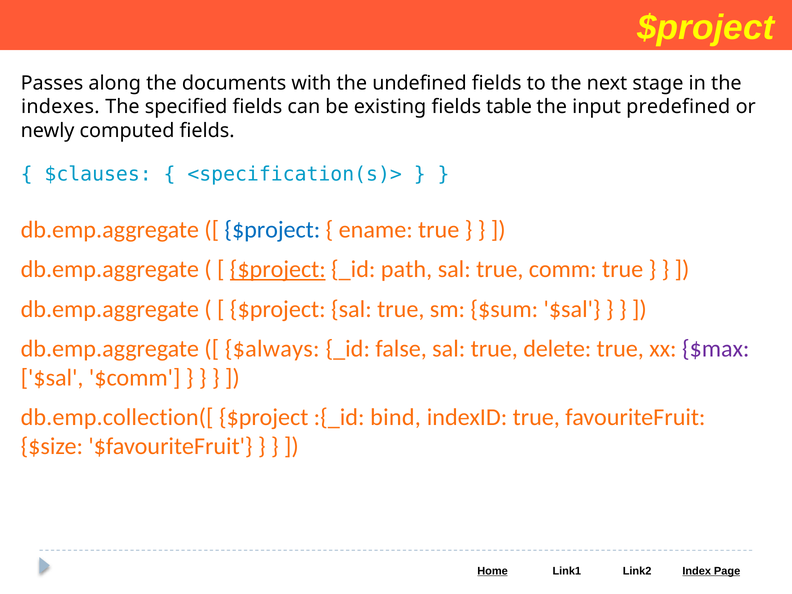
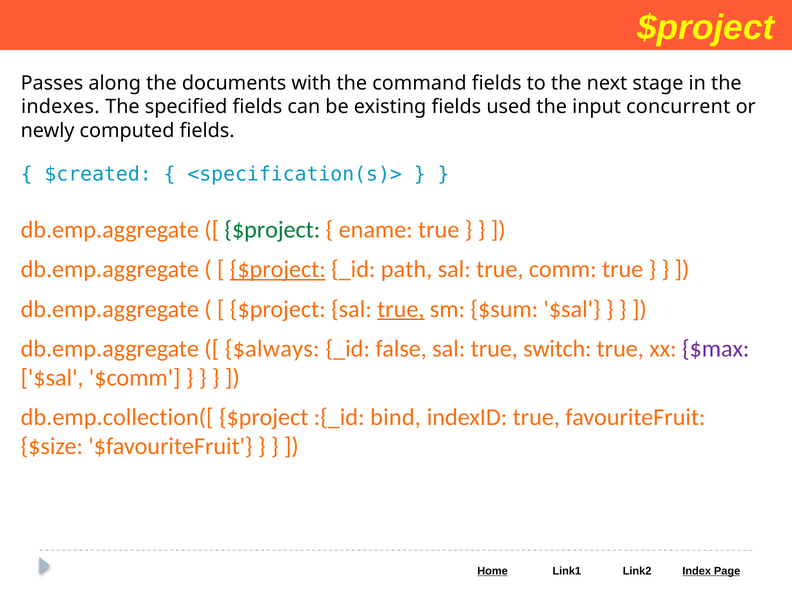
undefined: undefined -> command
table: table -> used
predefined: predefined -> concurrent
$clauses: $clauses -> $created
$project at (272, 230) colour: blue -> green
true at (401, 309) underline: none -> present
delete: delete -> switch
